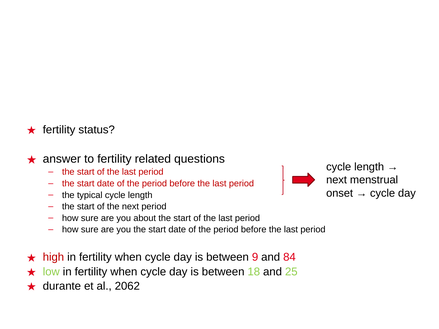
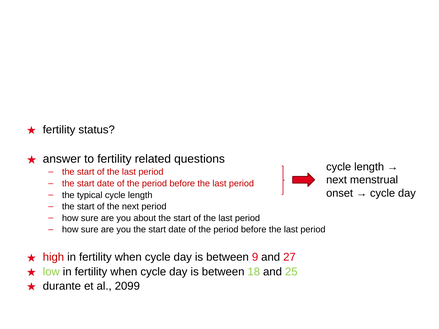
84: 84 -> 27
2062: 2062 -> 2099
